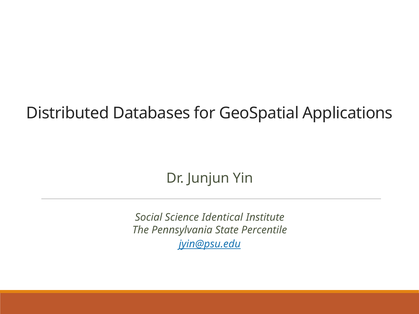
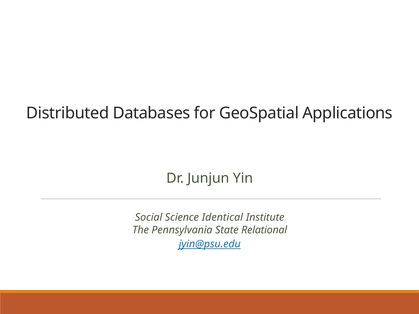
Percentile: Percentile -> Relational
